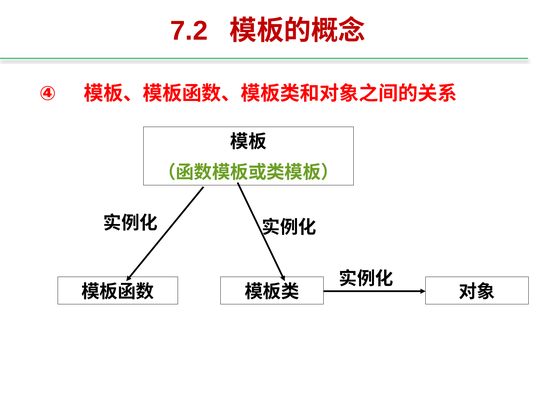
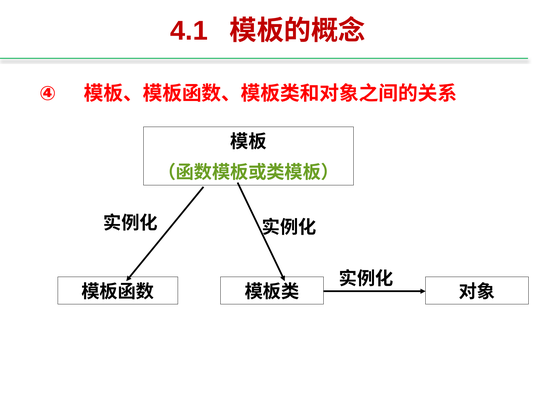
7.2: 7.2 -> 4.1
